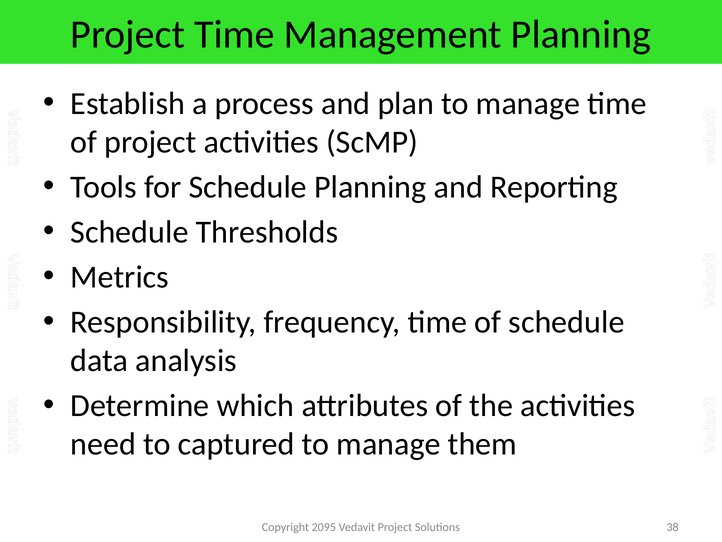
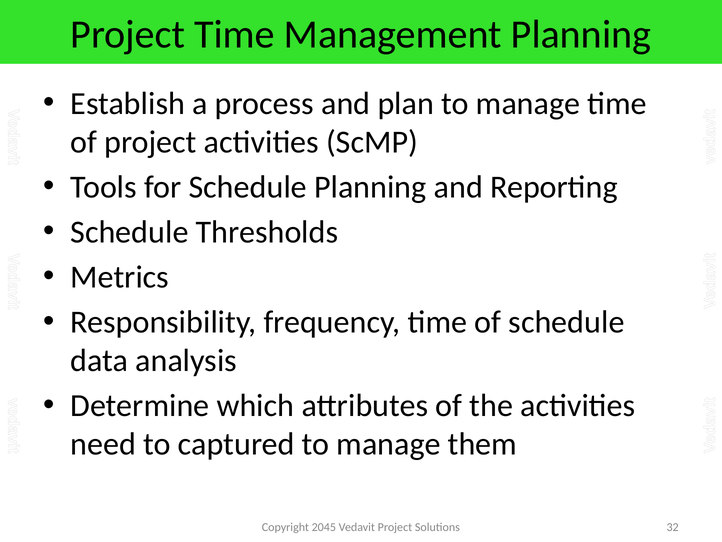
2095: 2095 -> 2045
38: 38 -> 32
